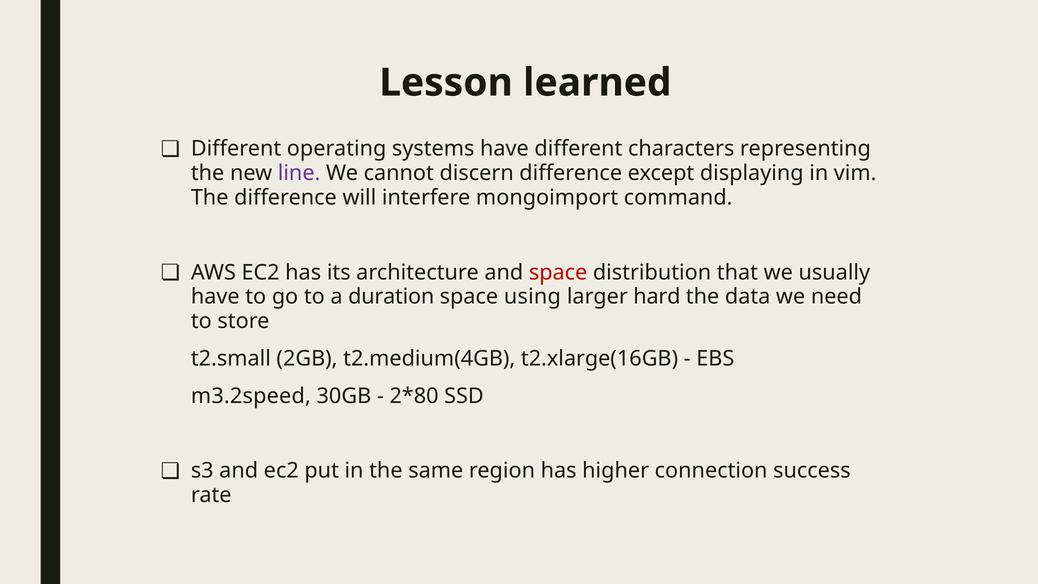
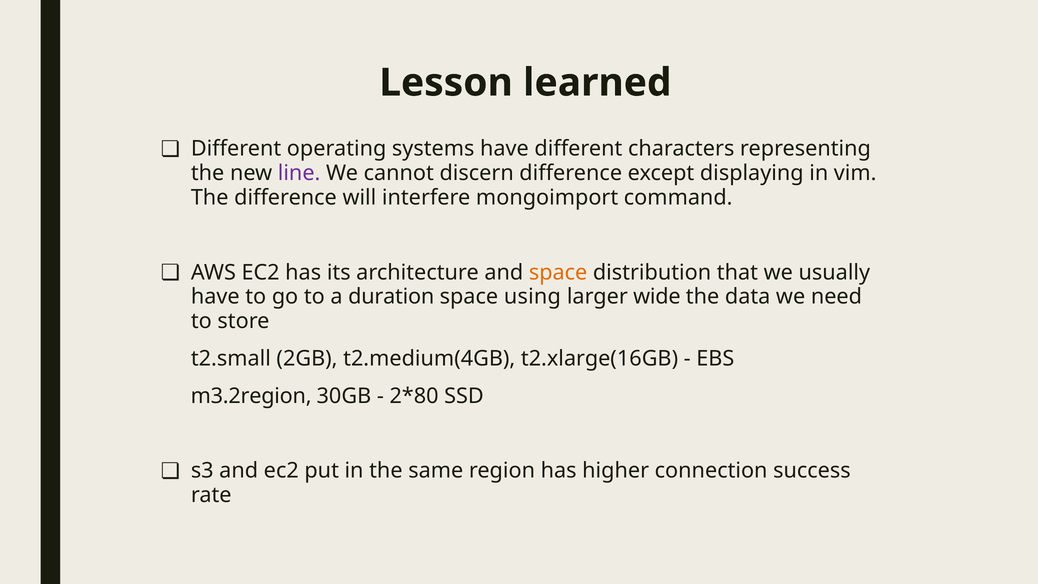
space at (558, 272) colour: red -> orange
hard: hard -> wide
m3.2speed: m3.2speed -> m3.2region
